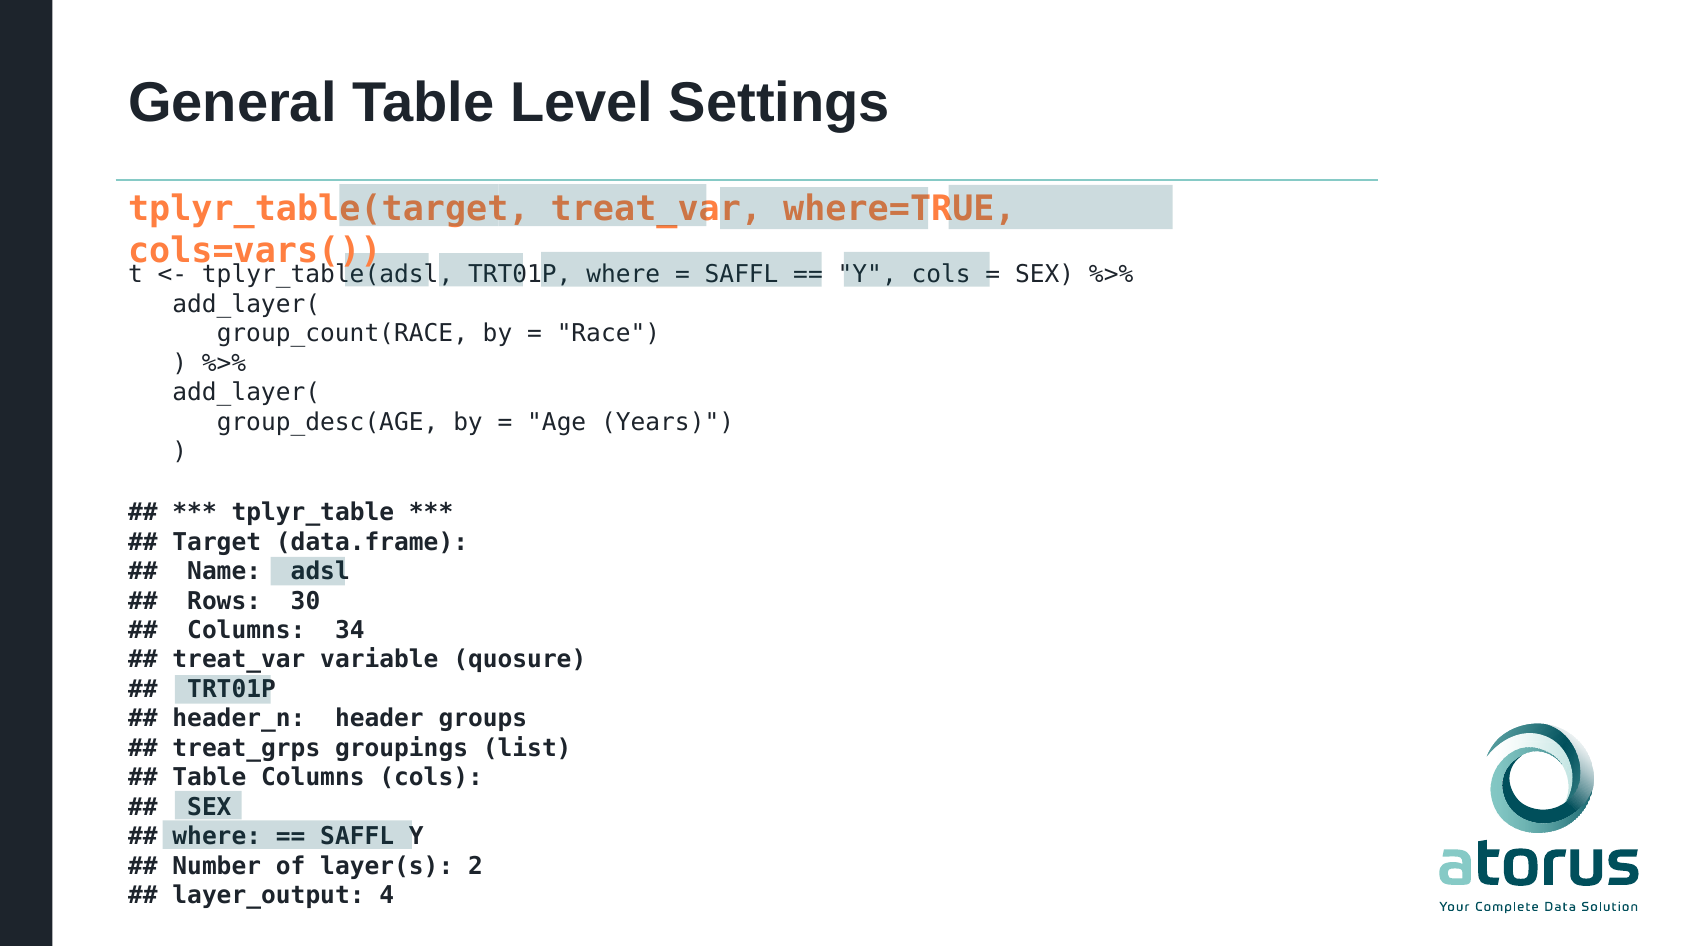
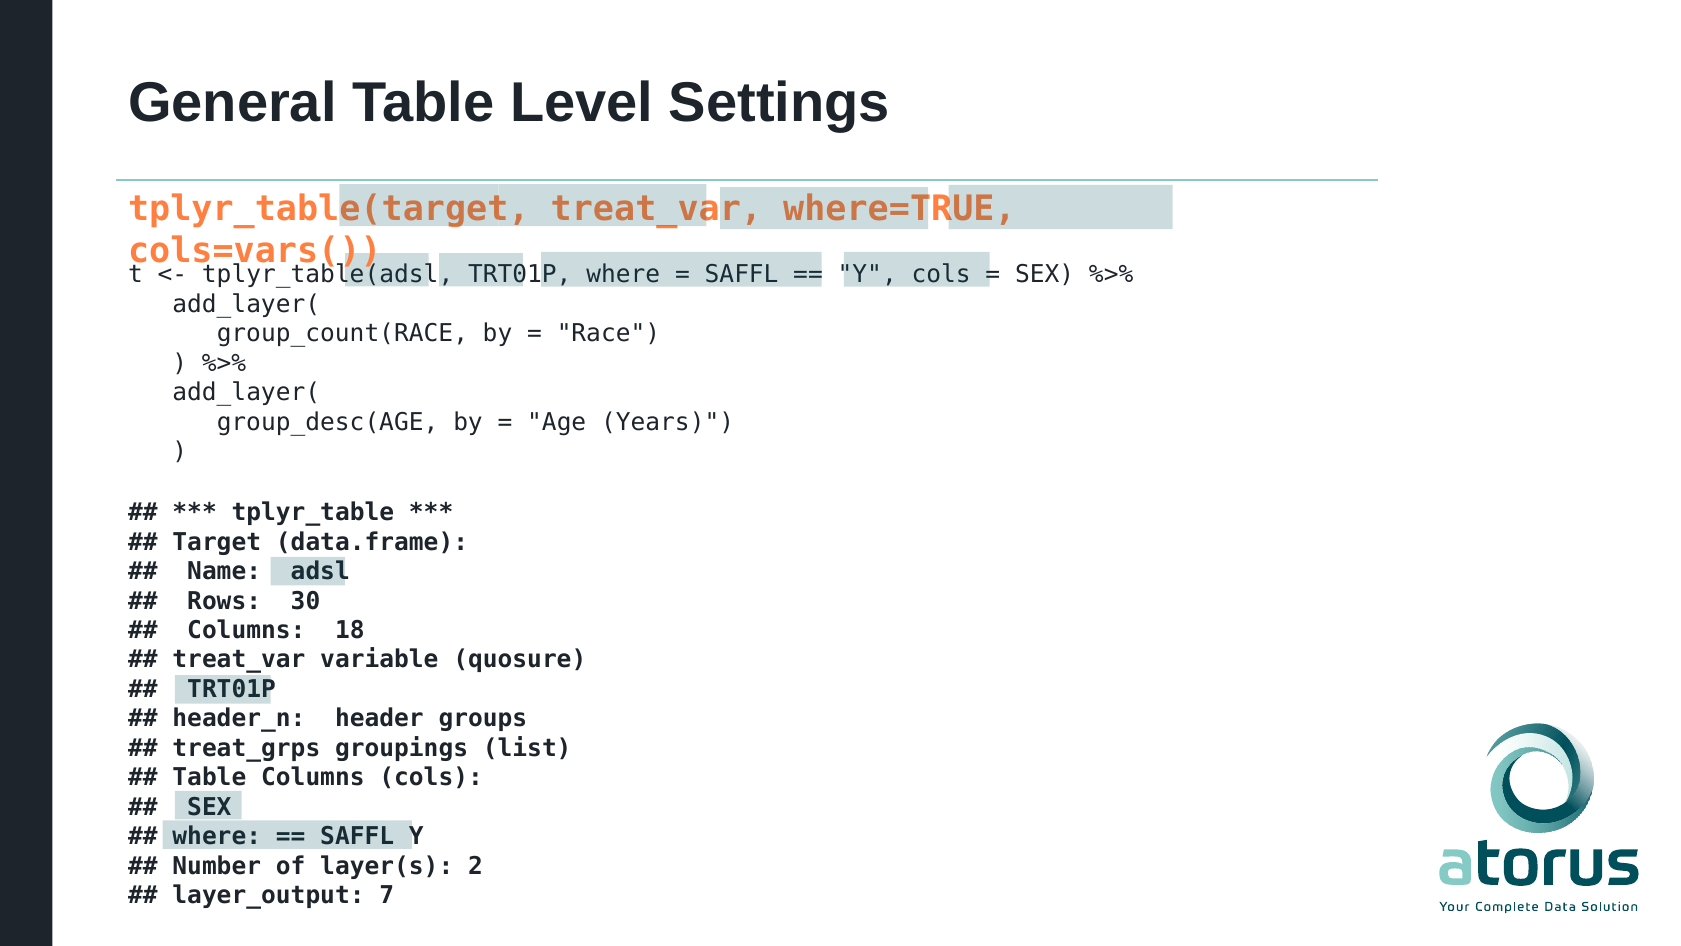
34: 34 -> 18
4: 4 -> 7
